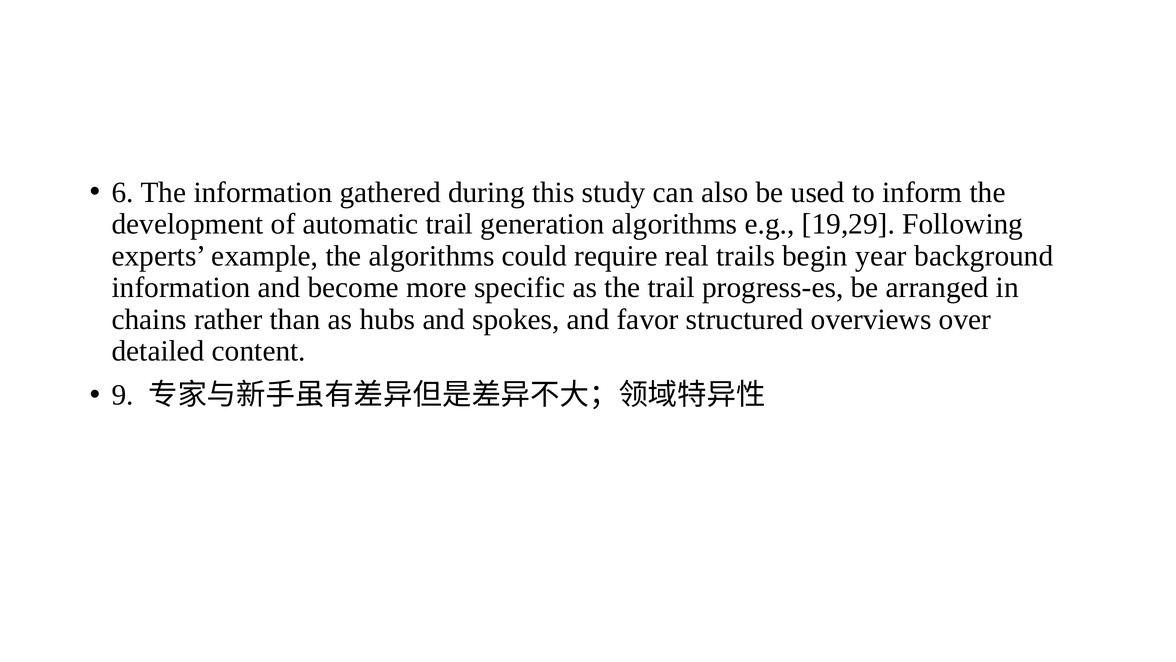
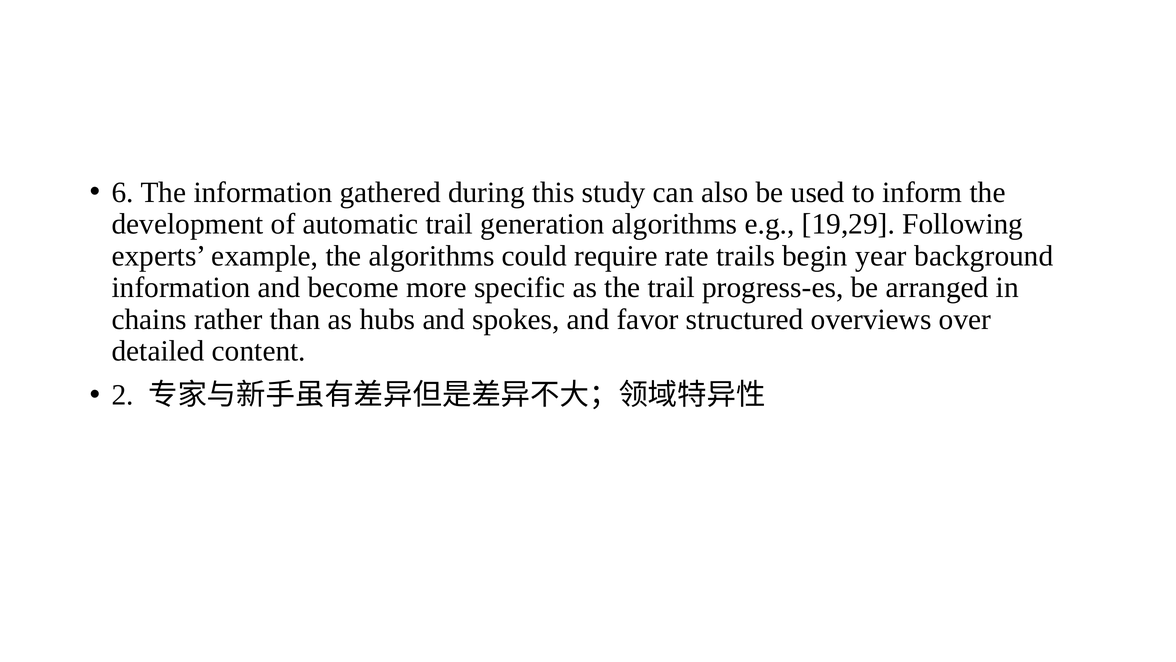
real: real -> rate
9: 9 -> 2
